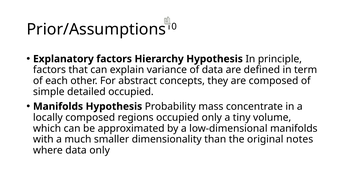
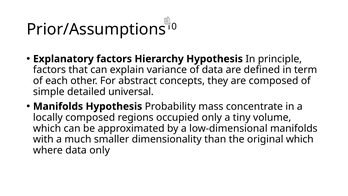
detailed occupied: occupied -> universal
original notes: notes -> which
